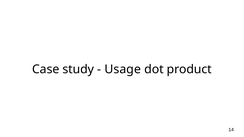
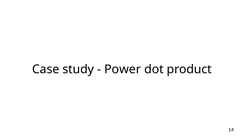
Usage: Usage -> Power
